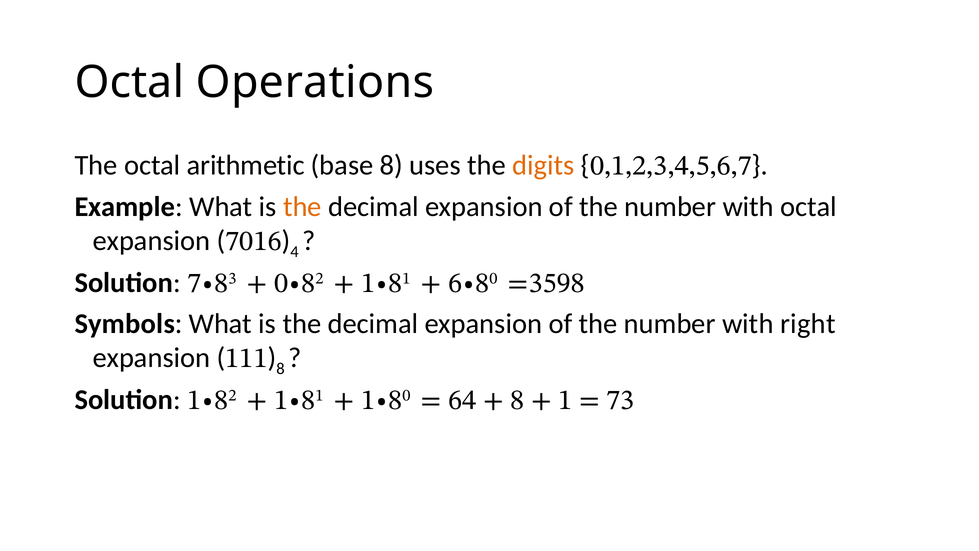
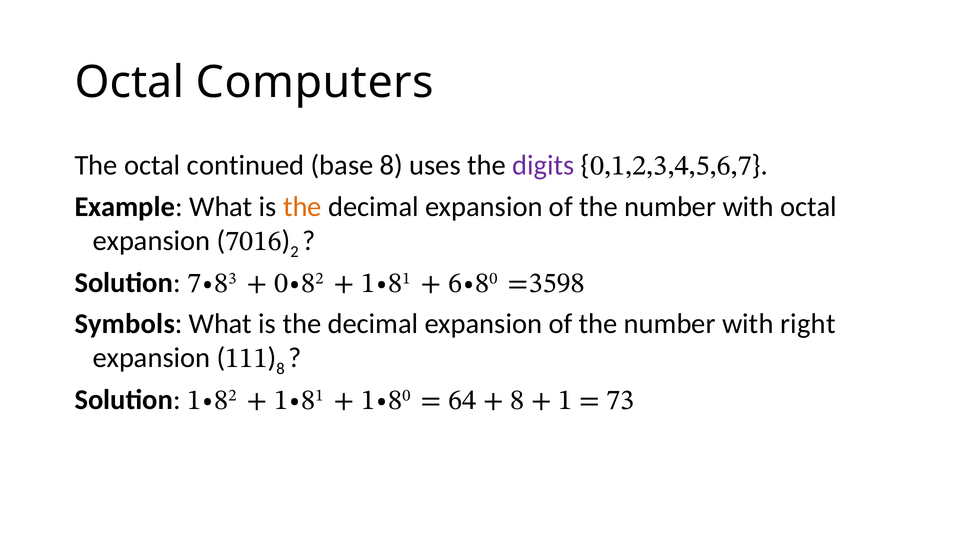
Operations: Operations -> Computers
arithmetic: arithmetic -> continued
digits colour: orange -> purple
4 at (295, 252): 4 -> 2
